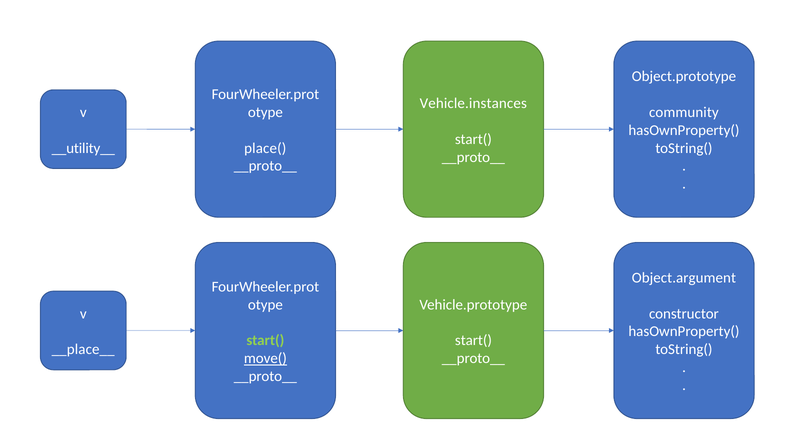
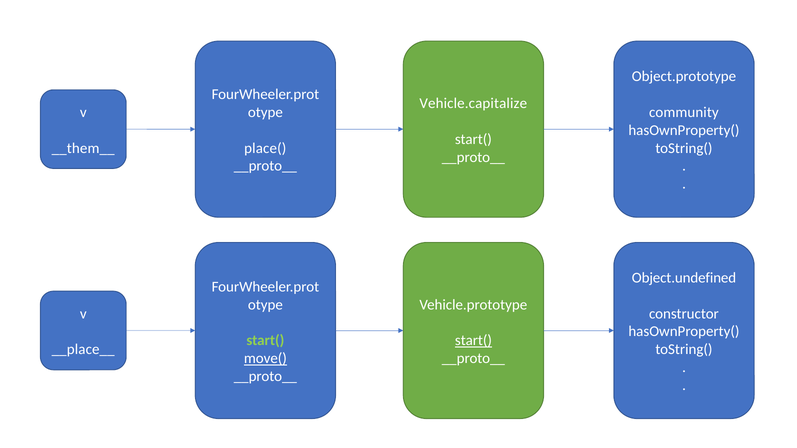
Vehicle.instances: Vehicle.instances -> Vehicle.capitalize
__utility__: __utility__ -> __them__
Object.argument: Object.argument -> Object.undefined
start( at (473, 341) underline: none -> present
